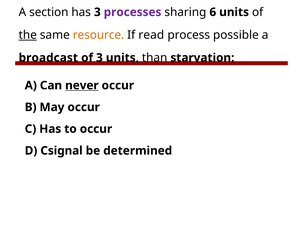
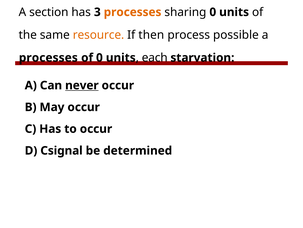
processes at (133, 12) colour: purple -> orange
sharing 6: 6 -> 0
the underline: present -> none
read: read -> then
broadcast at (48, 58): broadcast -> processes
of 3: 3 -> 0
than: than -> each
